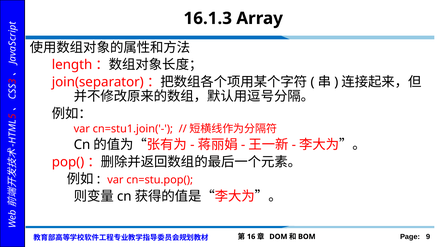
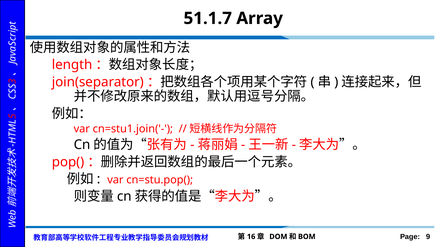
16.1.3: 16.1.3 -> 51.1.7
